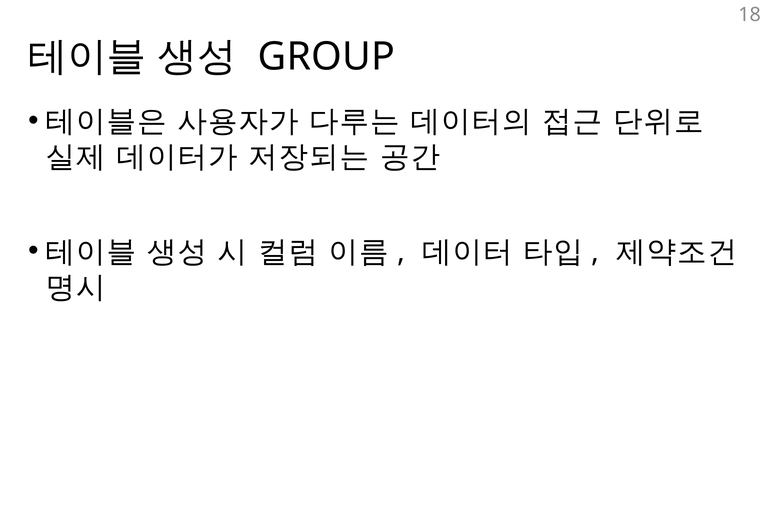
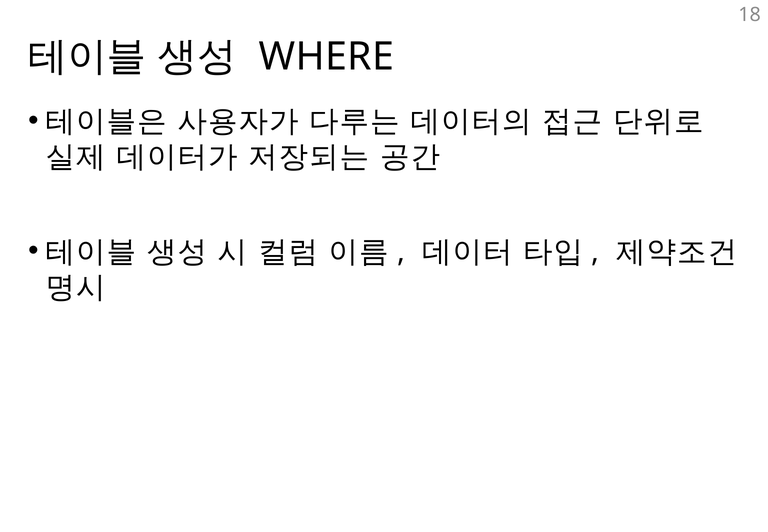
GROUP: GROUP -> WHERE
